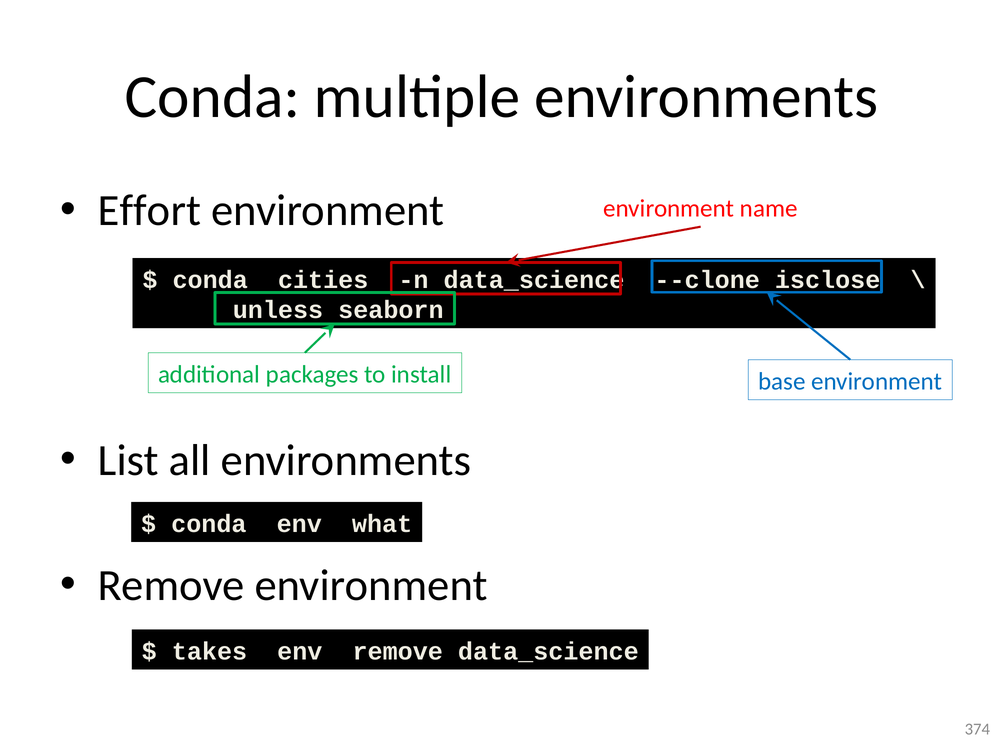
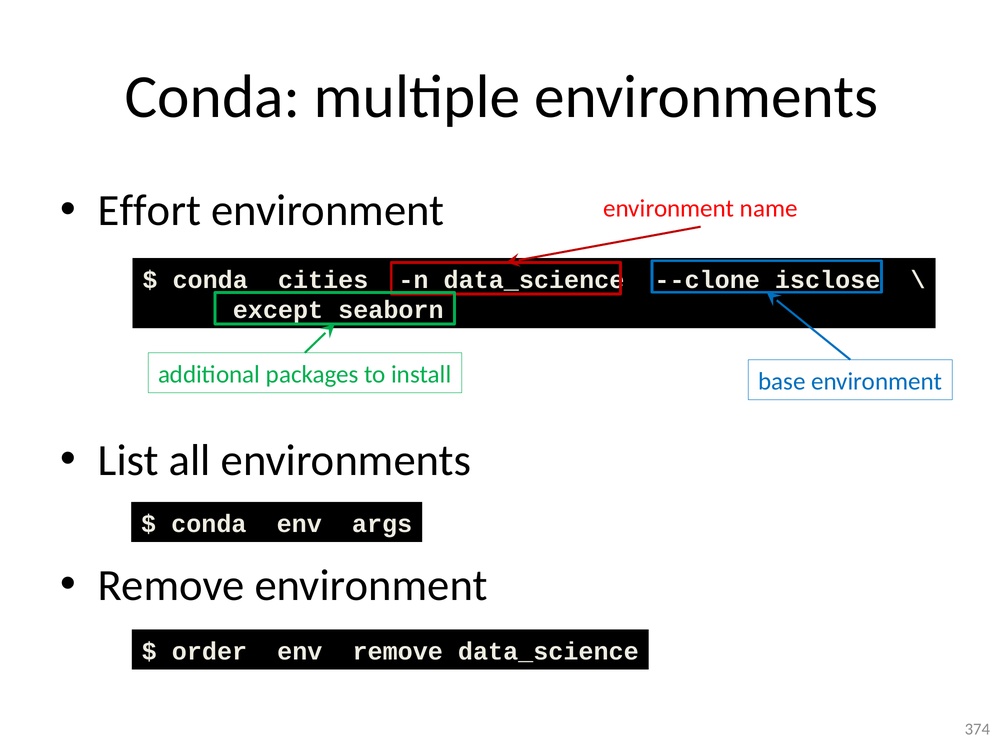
unless: unless -> except
what: what -> args
takes: takes -> order
